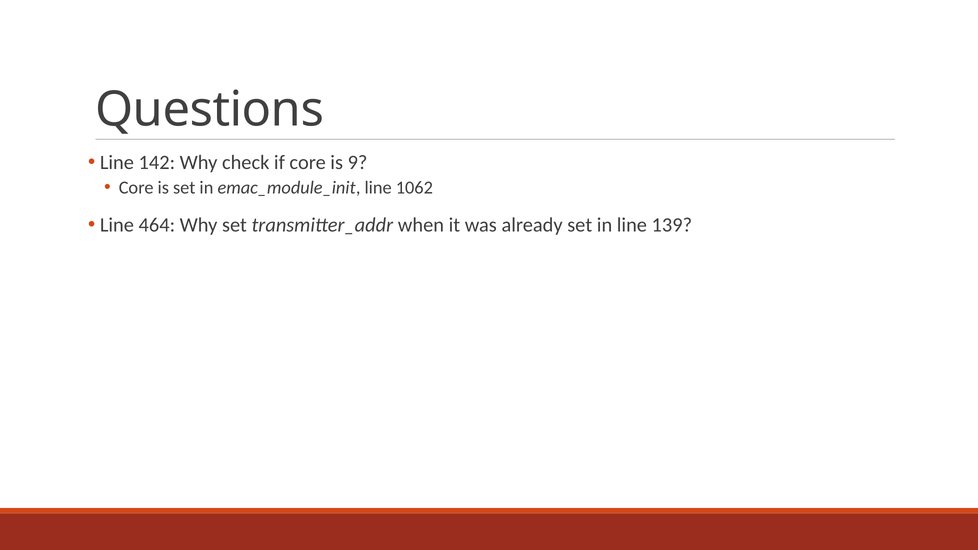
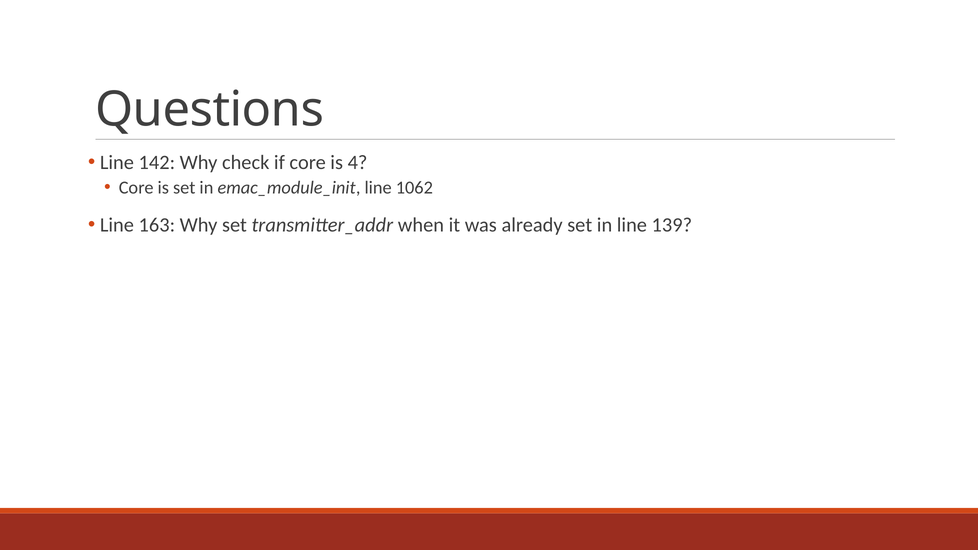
9: 9 -> 4
464: 464 -> 163
